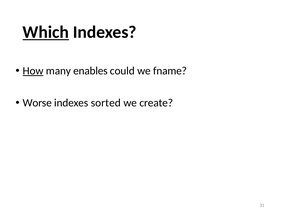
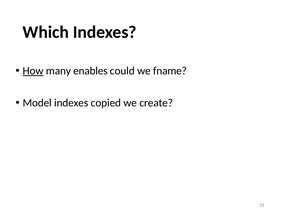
Which underline: present -> none
Worse: Worse -> Model
sorted: sorted -> copied
